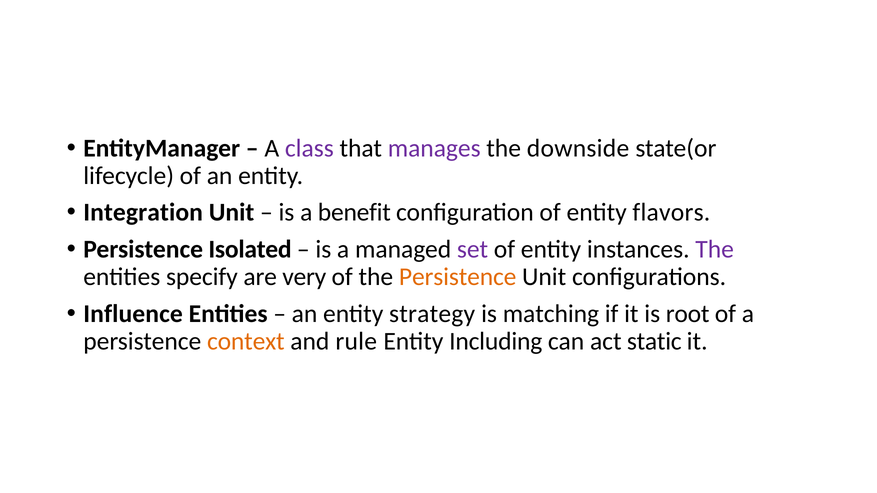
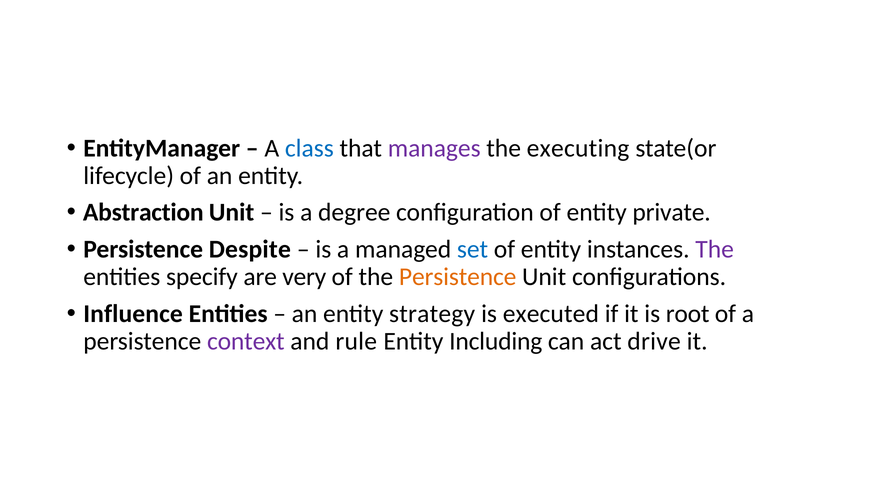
class colour: purple -> blue
downside: downside -> executing
Integration: Integration -> Abstraction
benefit: benefit -> degree
flavors: flavors -> private
Isolated: Isolated -> Despite
set colour: purple -> blue
matching: matching -> executed
context colour: orange -> purple
static: static -> drive
